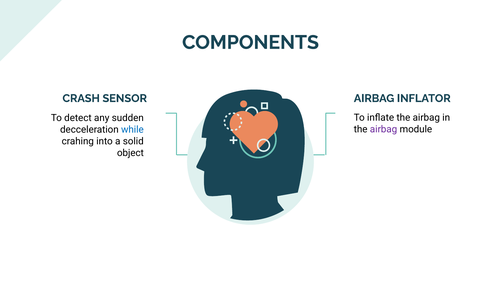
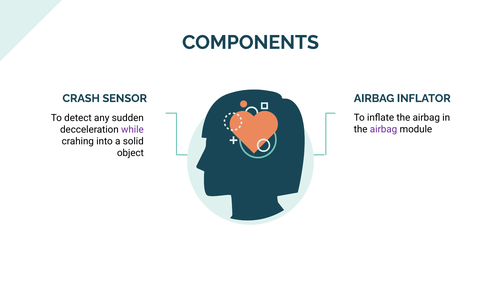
while colour: blue -> purple
